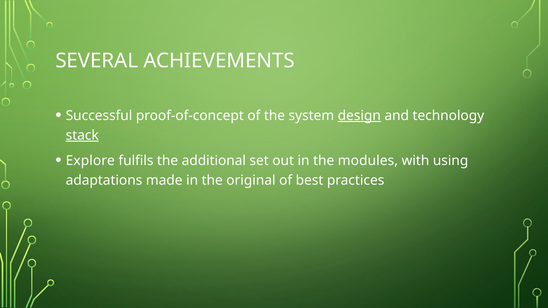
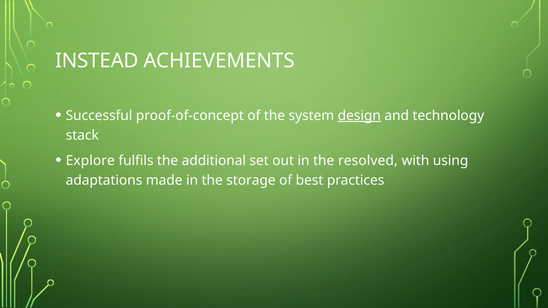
SEVERAL: SEVERAL -> INSTEAD
stack underline: present -> none
modules: modules -> resolved
original: original -> storage
